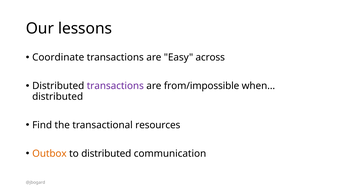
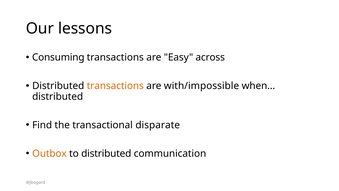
Coordinate: Coordinate -> Consuming
transactions at (115, 86) colour: purple -> orange
from/impossible: from/impossible -> with/impossible
resources: resources -> disparate
